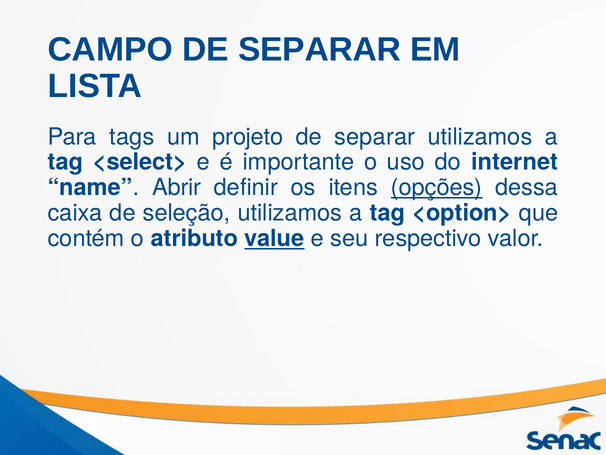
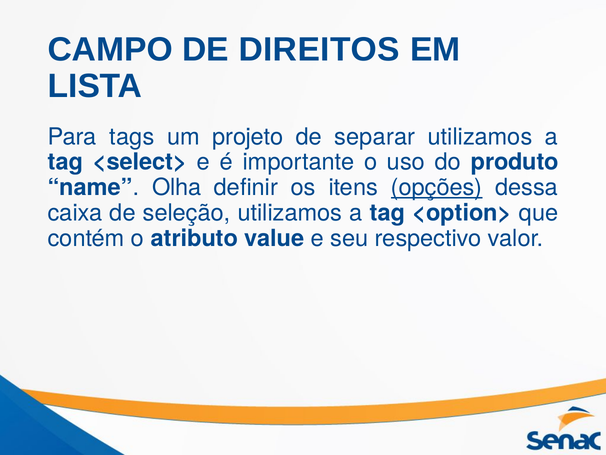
CAMPO DE SEPARAR: SEPARAR -> DIREITOS
internet: internet -> produto
Abrir: Abrir -> Olha
value underline: present -> none
